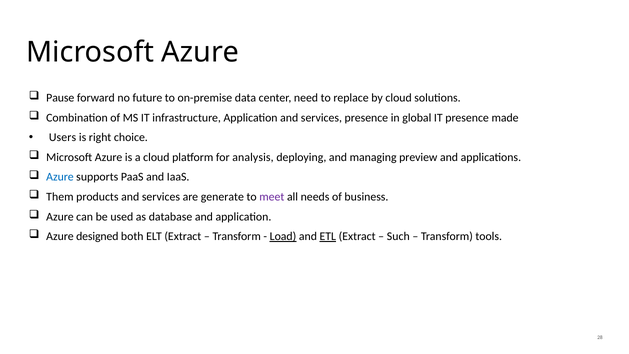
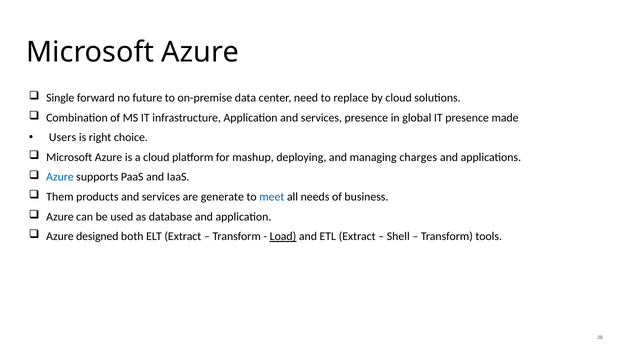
Pause: Pause -> Single
analysis: analysis -> mashup
preview: preview -> charges
meet colour: purple -> blue
ETL underline: present -> none
Such: Such -> Shell
